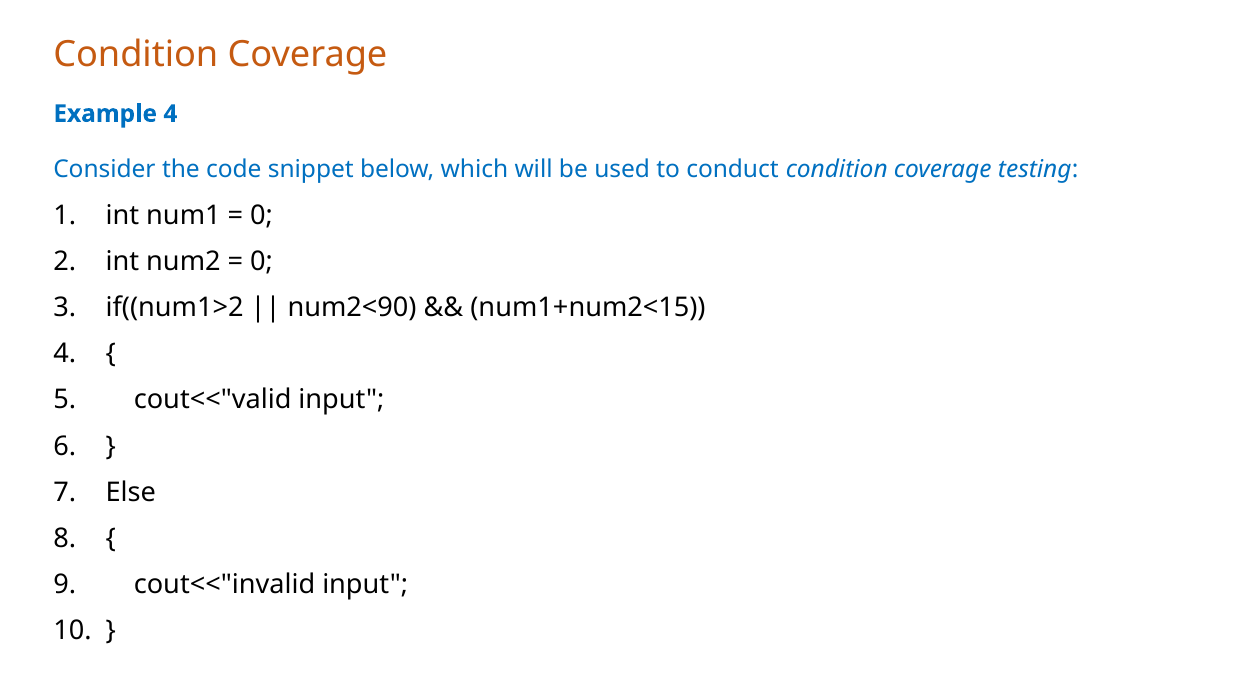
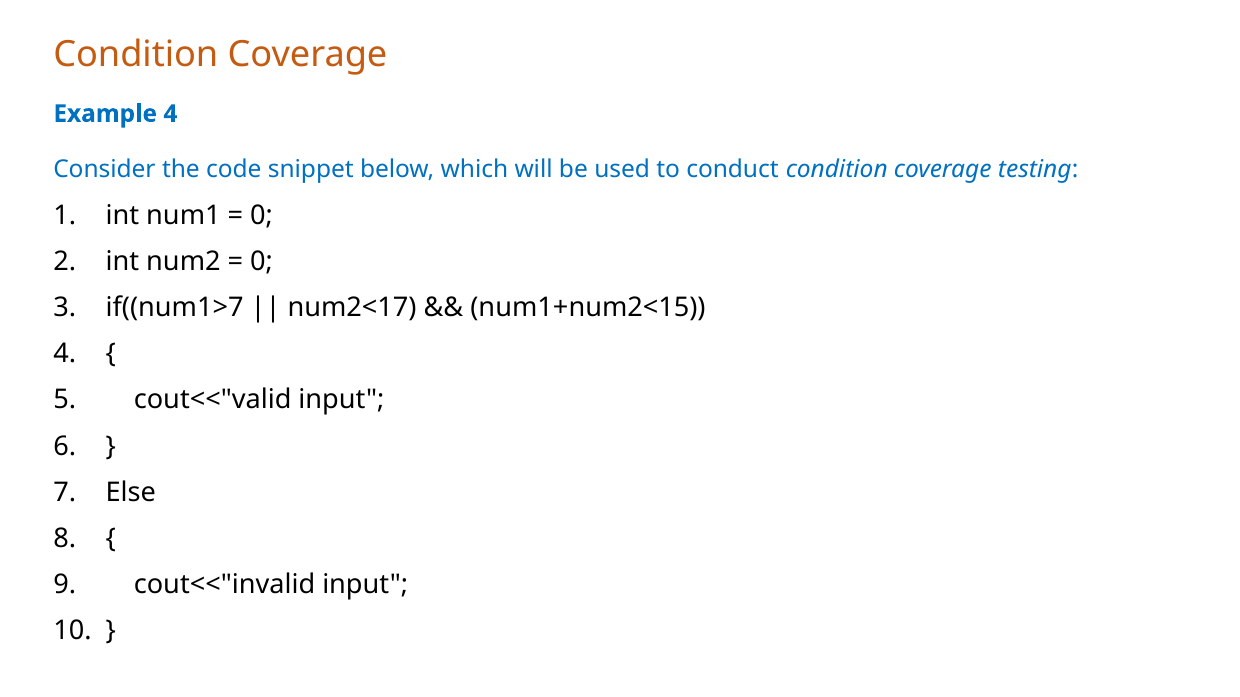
if((num1>2: if((num1>2 -> if((num1>7
num2<90: num2<90 -> num2<17
